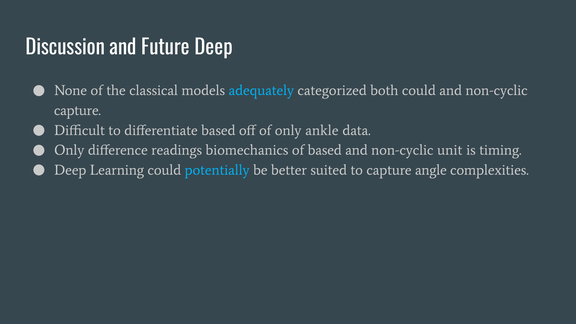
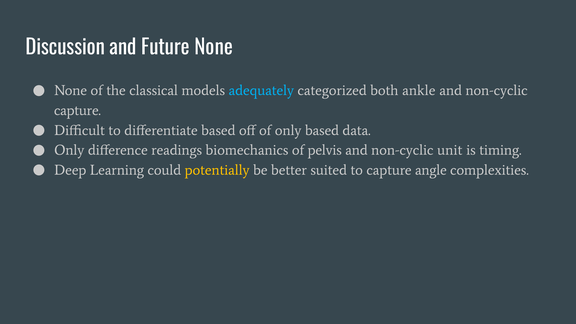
Future Deep: Deep -> None
both could: could -> ankle
only ankle: ankle -> based
of based: based -> pelvis
potentially colour: light blue -> yellow
